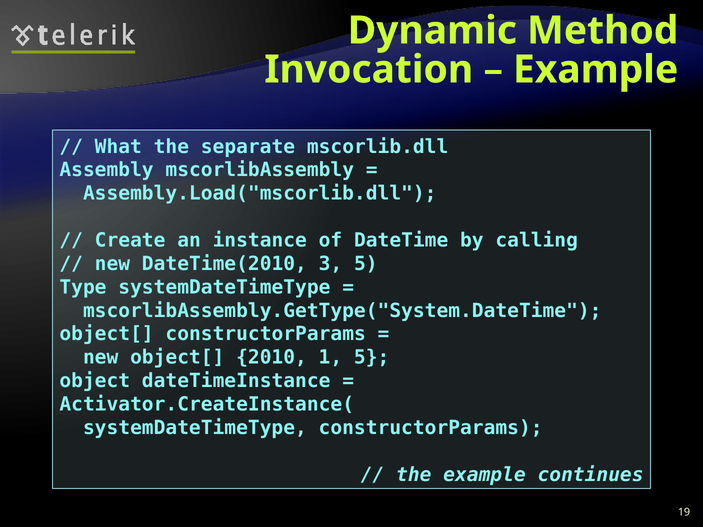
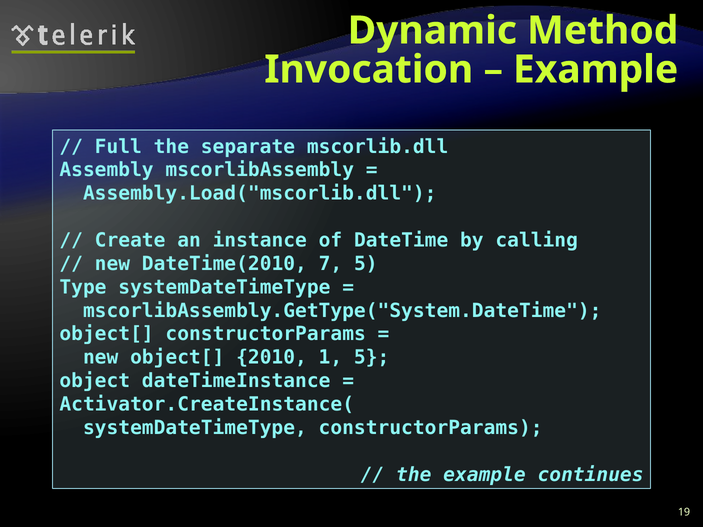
What: What -> Full
3: 3 -> 7
